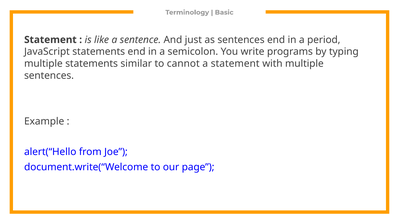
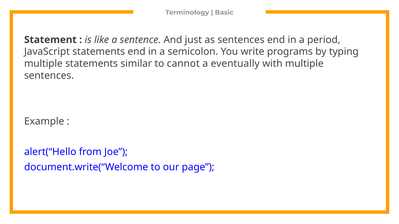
a statement: statement -> eventually
